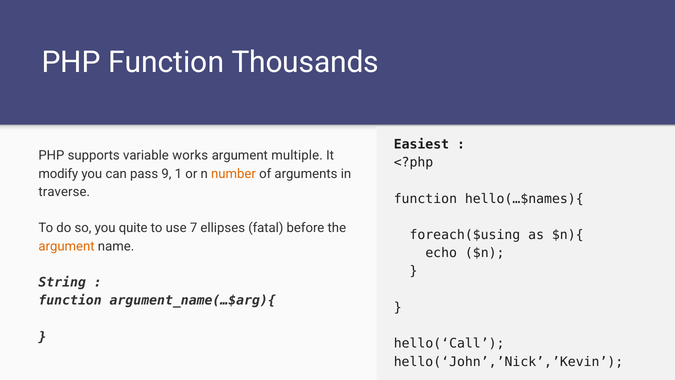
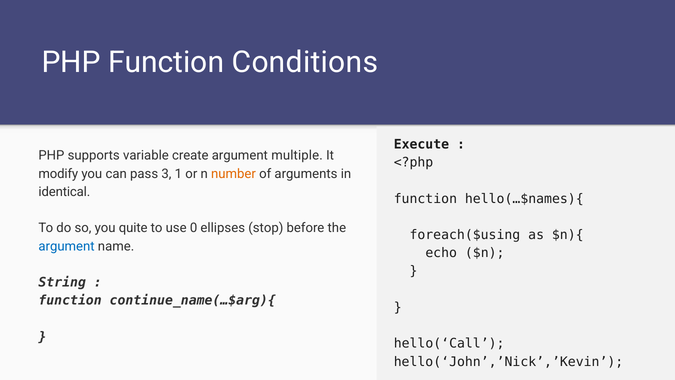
Thousands: Thousands -> Conditions
Easiest: Easiest -> Execute
works: works -> create
9: 9 -> 3
traverse: traverse -> identical
7: 7 -> 0
fatal: fatal -> stop
argument at (67, 246) colour: orange -> blue
argument_name(…$arg){: argument_name(…$arg){ -> continue_name(…$arg){
